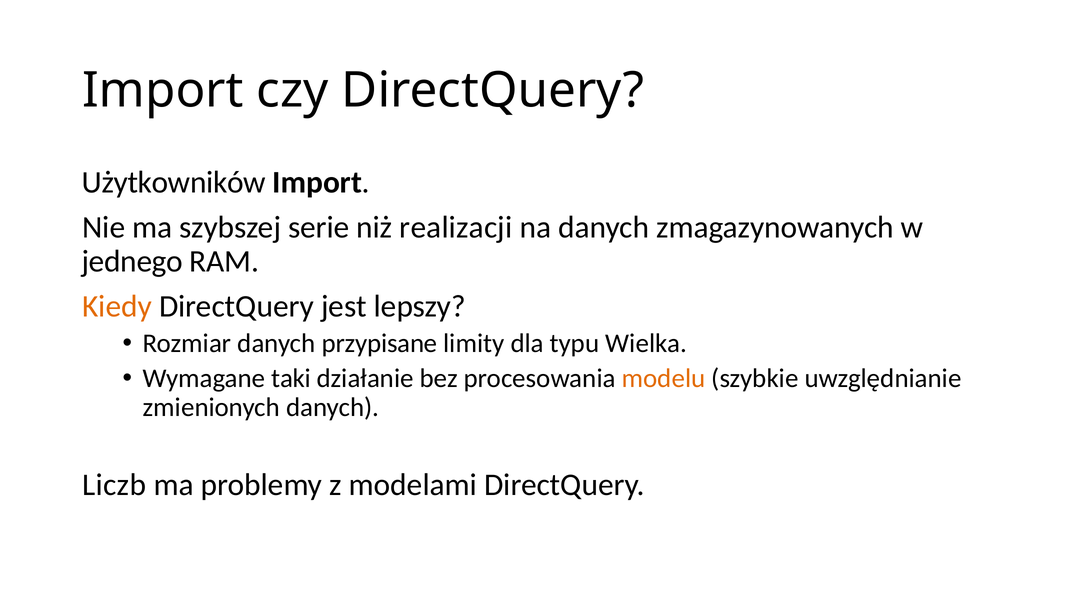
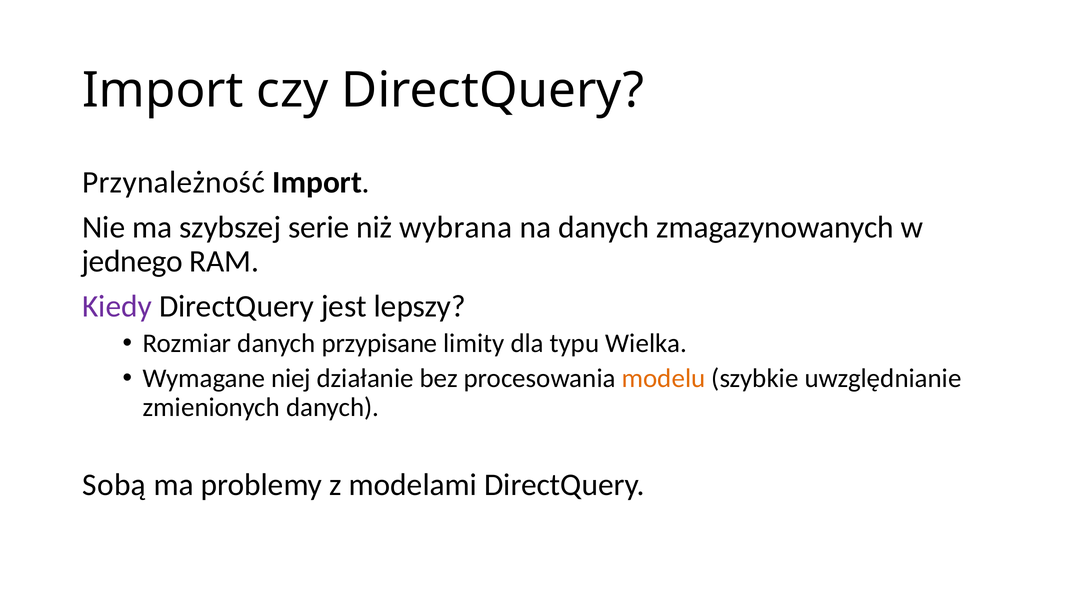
Użytkowników: Użytkowników -> Przynależność
realizacji: realizacji -> wybrana
Kiedy colour: orange -> purple
taki: taki -> niej
Liczb: Liczb -> Sobą
